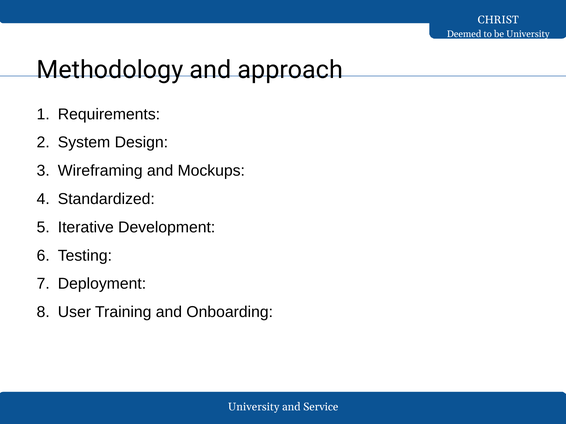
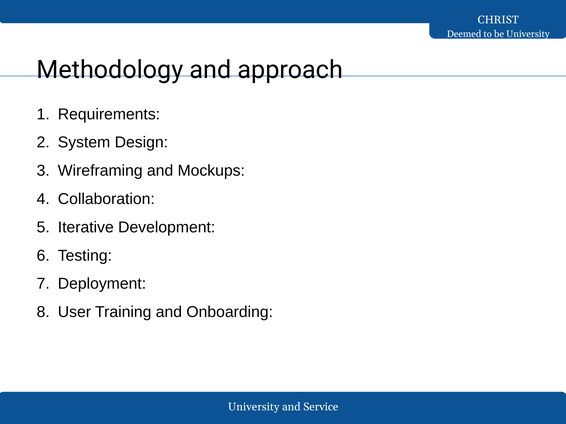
Standardized: Standardized -> Collaboration
